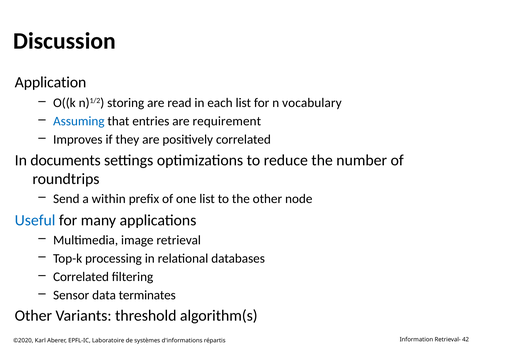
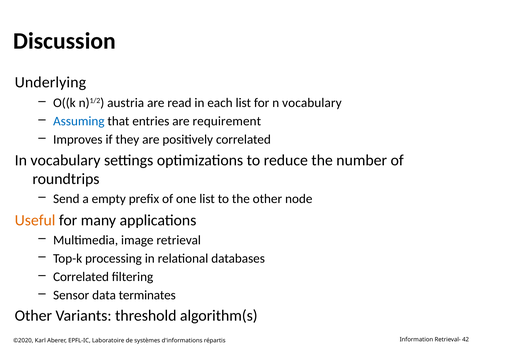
Application: Application -> Underlying
storing: storing -> austria
In documents: documents -> vocabulary
within: within -> empty
Useful colour: blue -> orange
